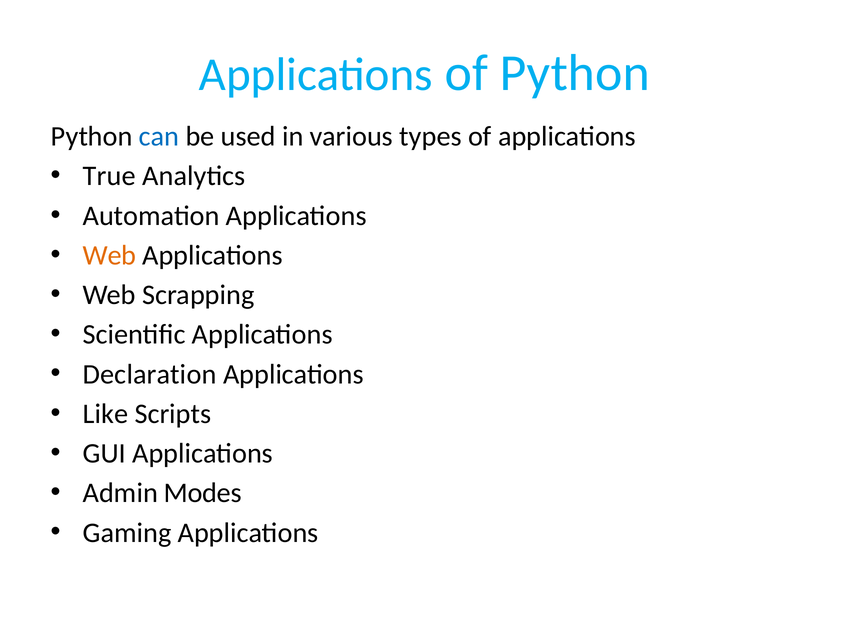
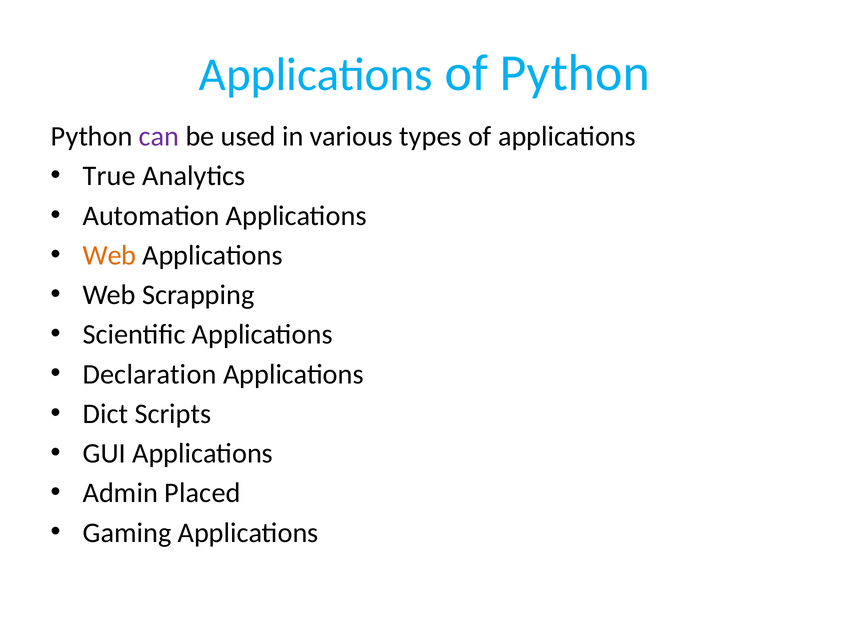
can colour: blue -> purple
Like: Like -> Dict
Modes: Modes -> Placed
